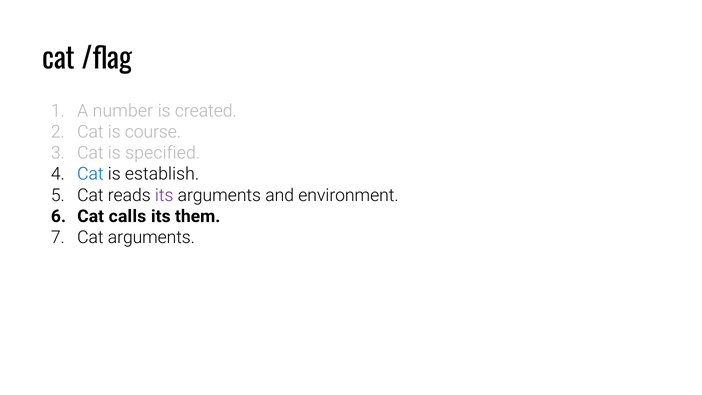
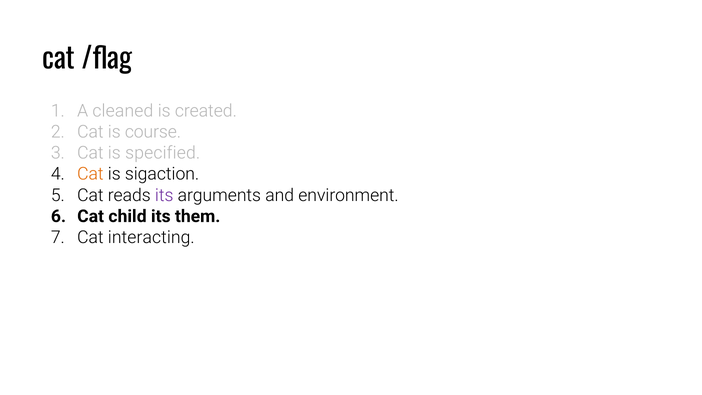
number: number -> cleaned
Cat at (90, 174) colour: blue -> orange
establish: establish -> sigaction
calls: calls -> child
Cat arguments: arguments -> interacting
